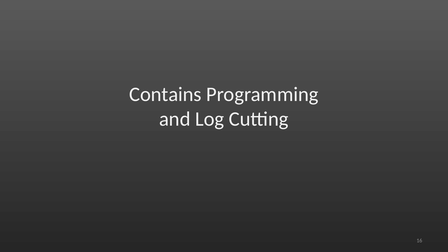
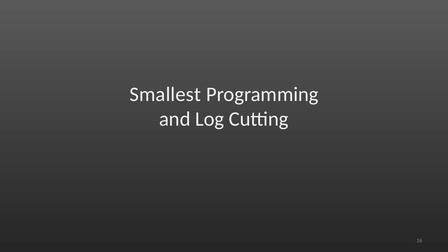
Contains: Contains -> Smallest
